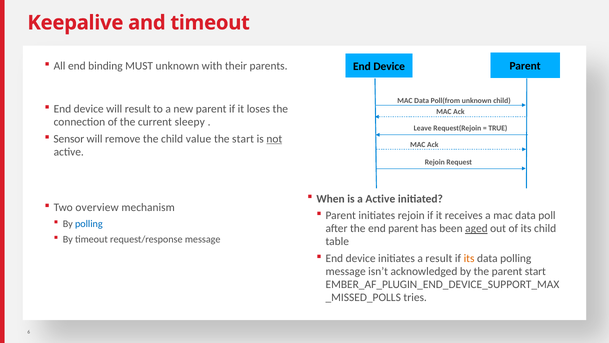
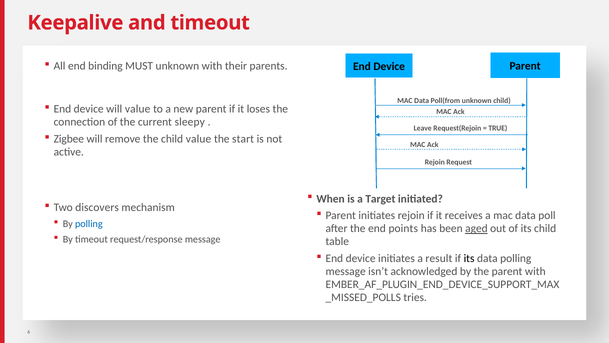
will result: result -> value
Sensor: Sensor -> Zigbee
not underline: present -> none
a Active: Active -> Target
overview: overview -> discovers
end parent: parent -> points
its at (469, 258) colour: orange -> black
parent start: start -> with
